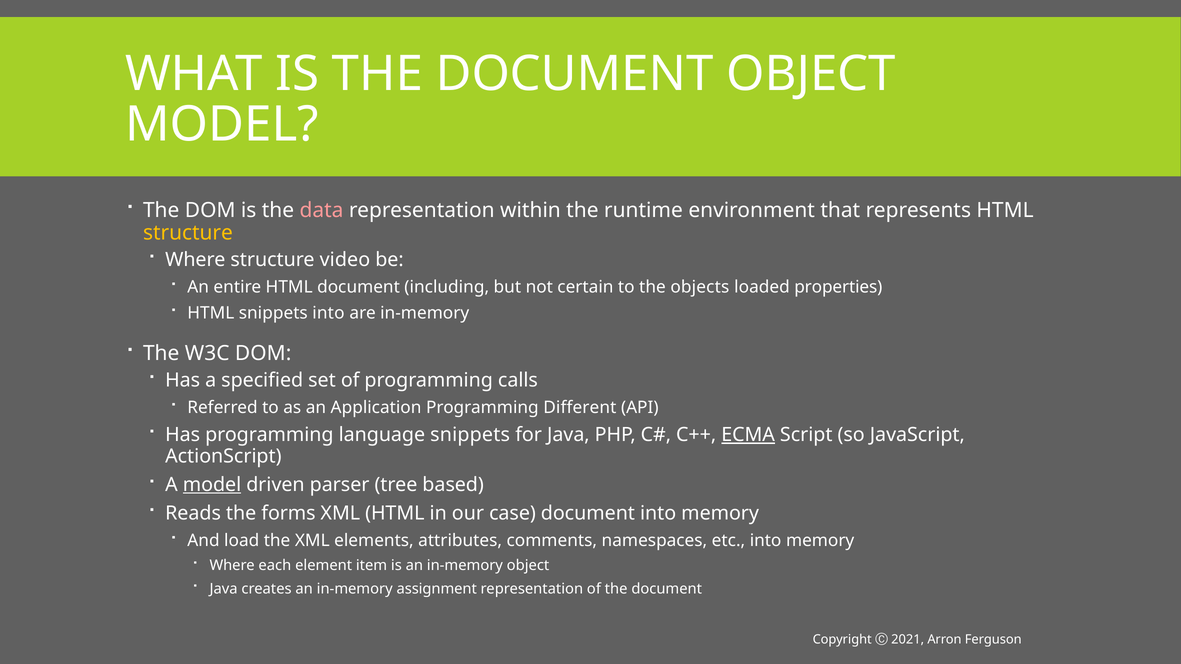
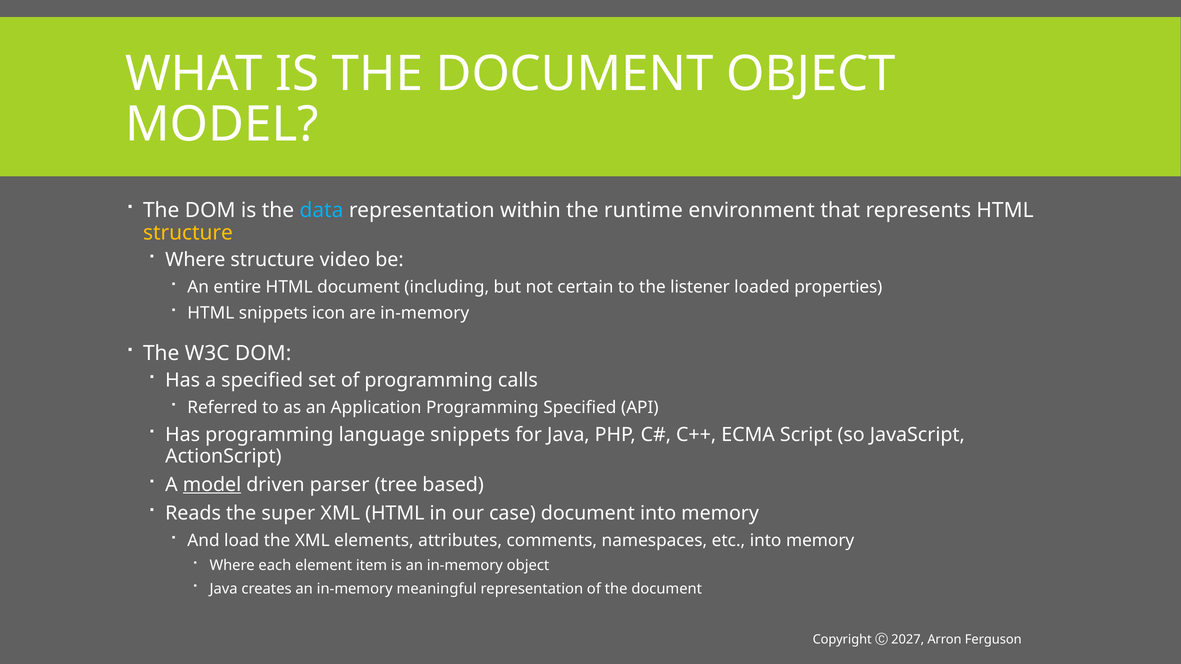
data colour: pink -> light blue
objects: objects -> listener
snippets into: into -> icon
Programming Different: Different -> Specified
ECMA underline: present -> none
forms: forms -> super
assignment: assignment -> meaningful
2021: 2021 -> 2027
